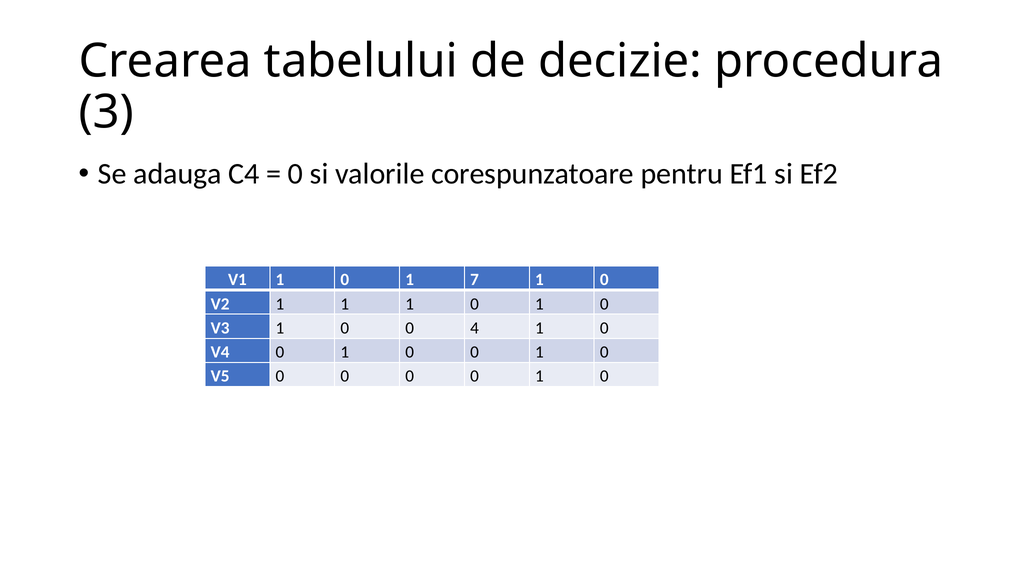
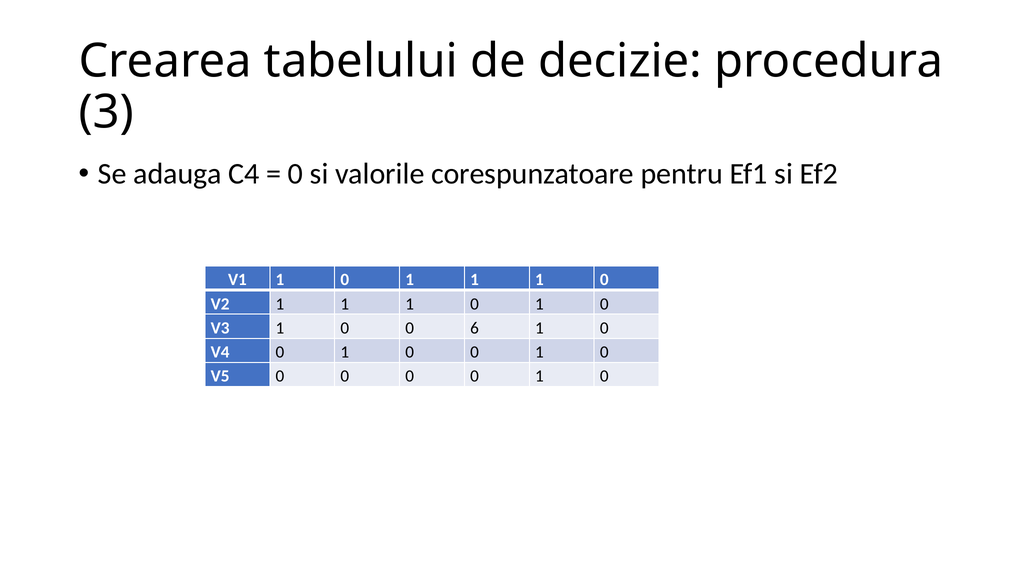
0 1 7: 7 -> 1
4: 4 -> 6
